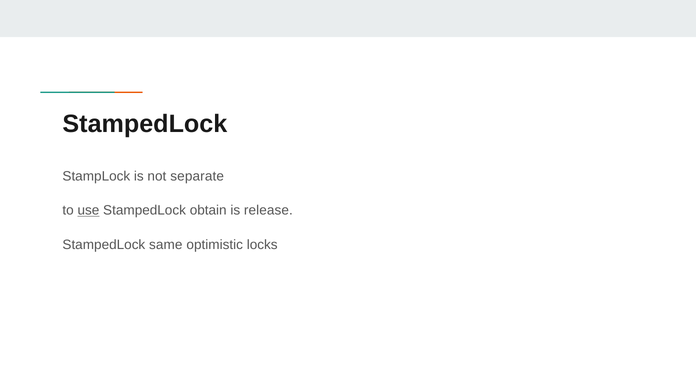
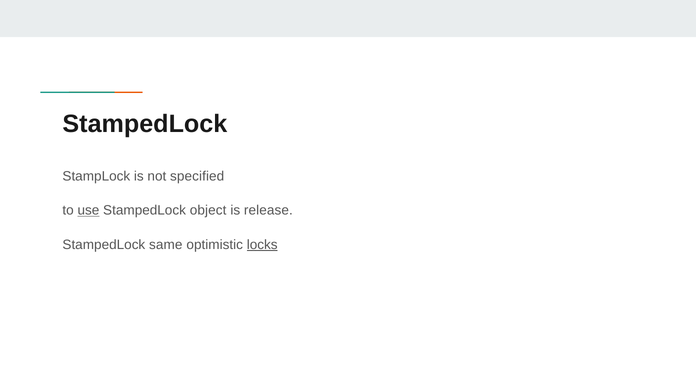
separate: separate -> specified
obtain: obtain -> object
locks underline: none -> present
